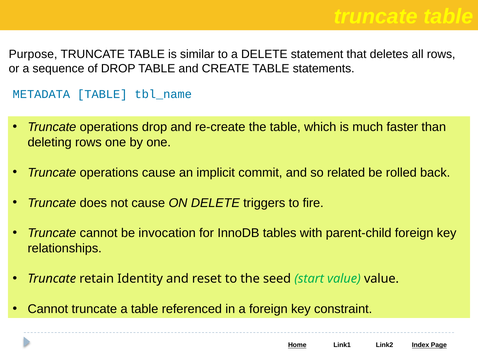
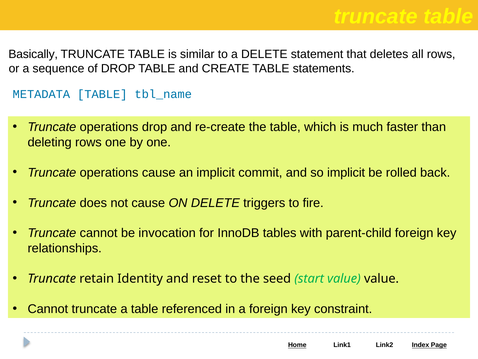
Purpose: Purpose -> Basically
so related: related -> implicit
